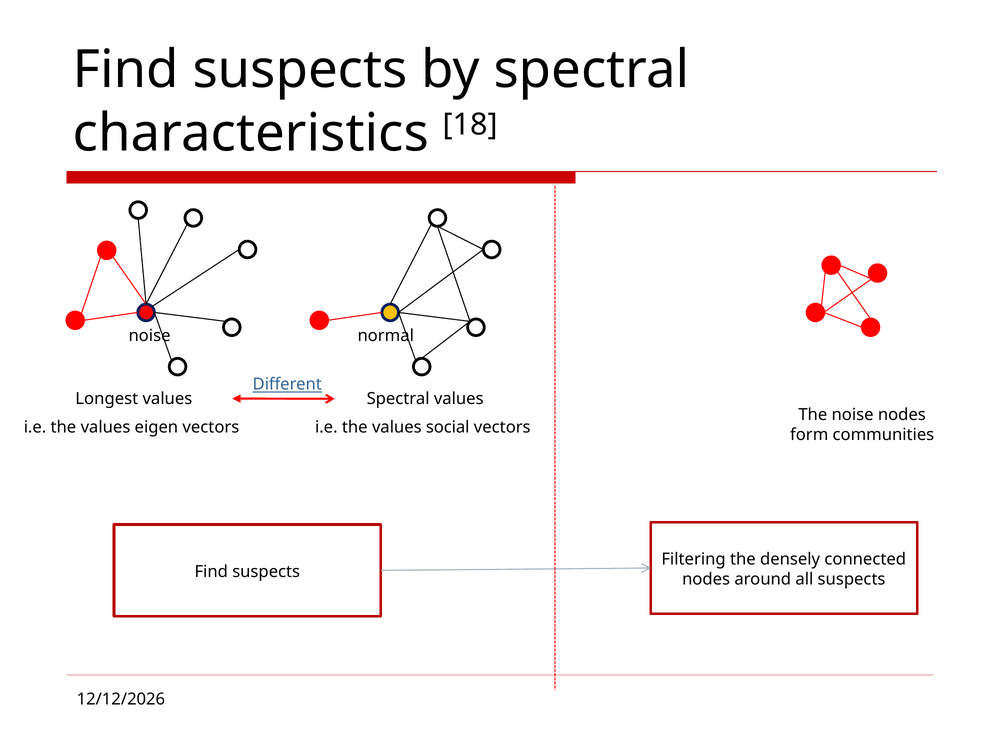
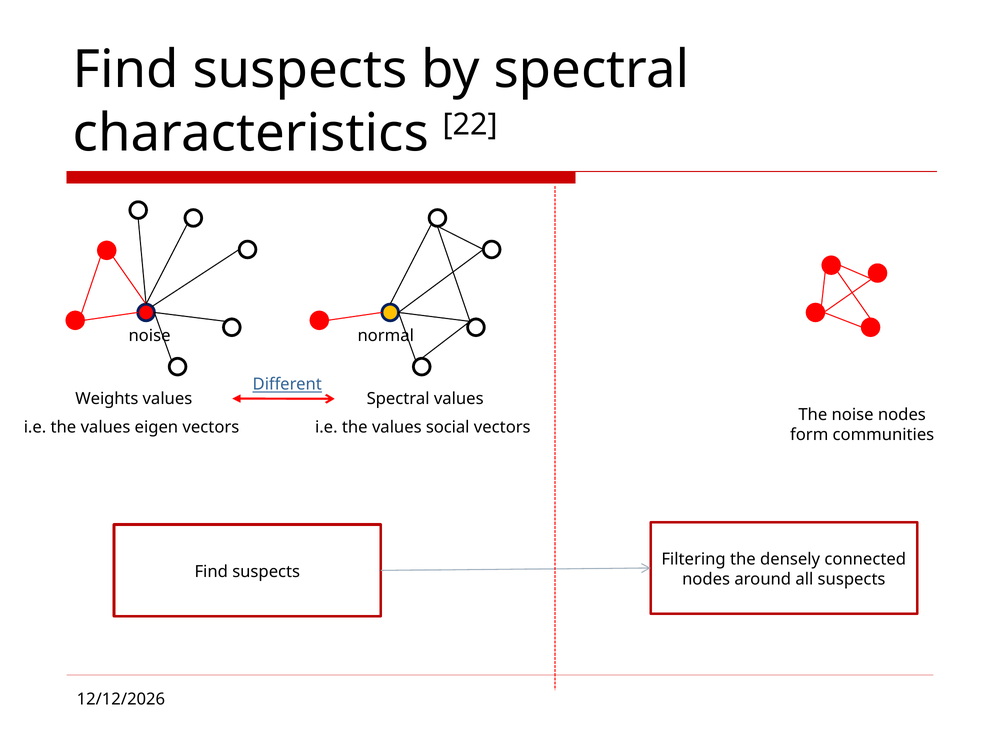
18: 18 -> 22
Longest: Longest -> Weights
